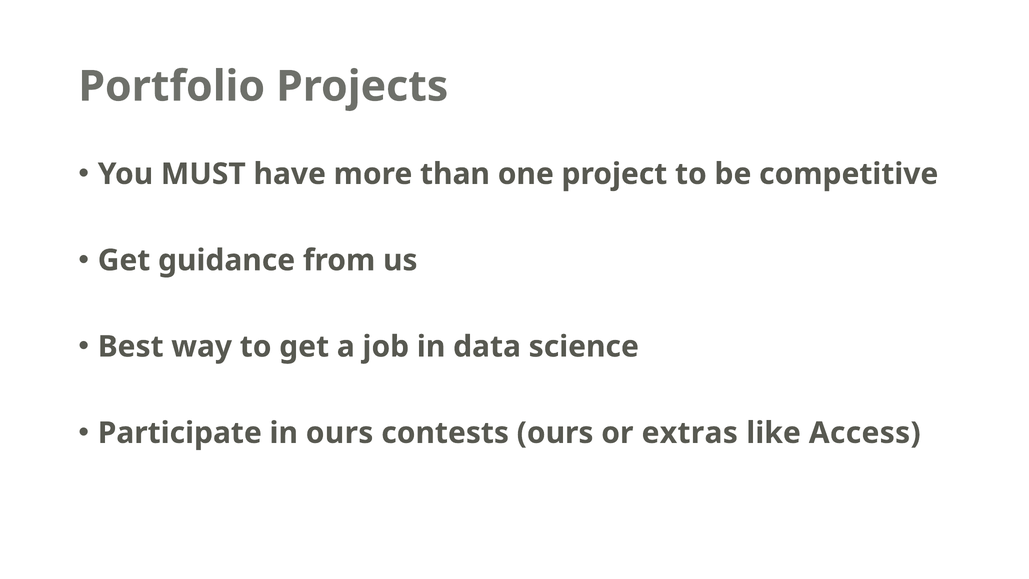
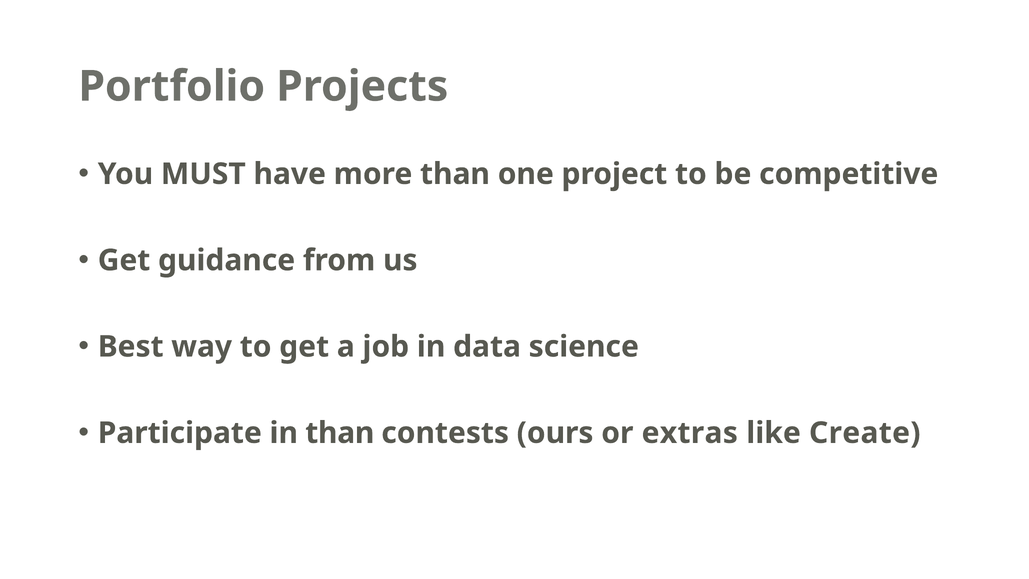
in ours: ours -> than
Access: Access -> Create
